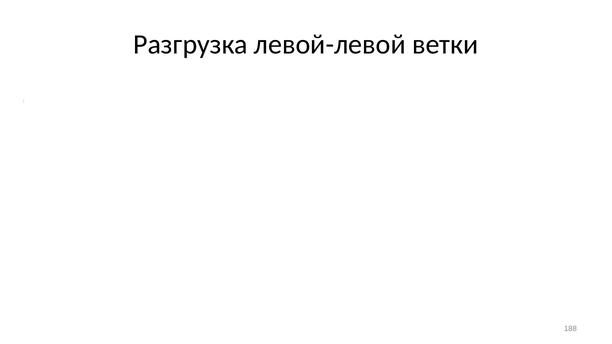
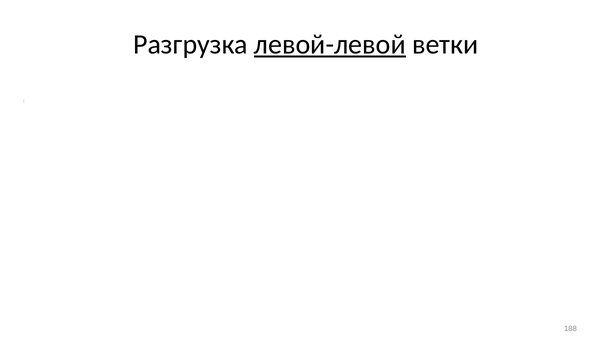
левой-левой underline: none -> present
